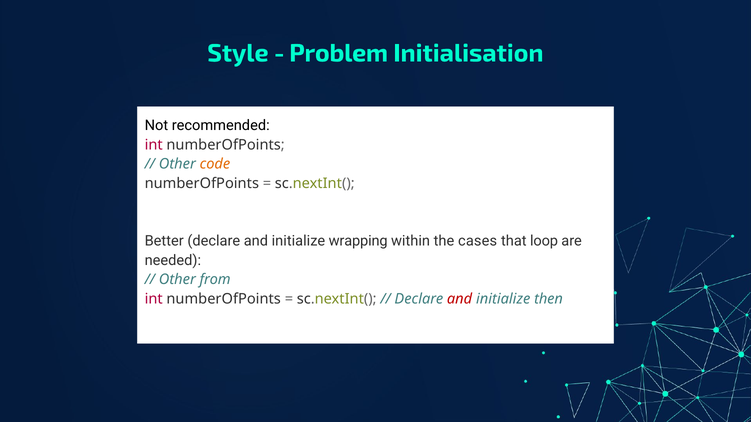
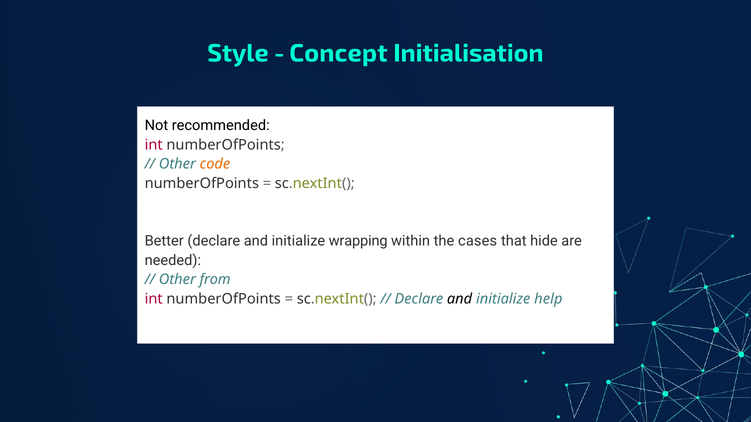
Problem: Problem -> Concept
loop: loop -> hide
and at (460, 299) colour: red -> black
then: then -> help
